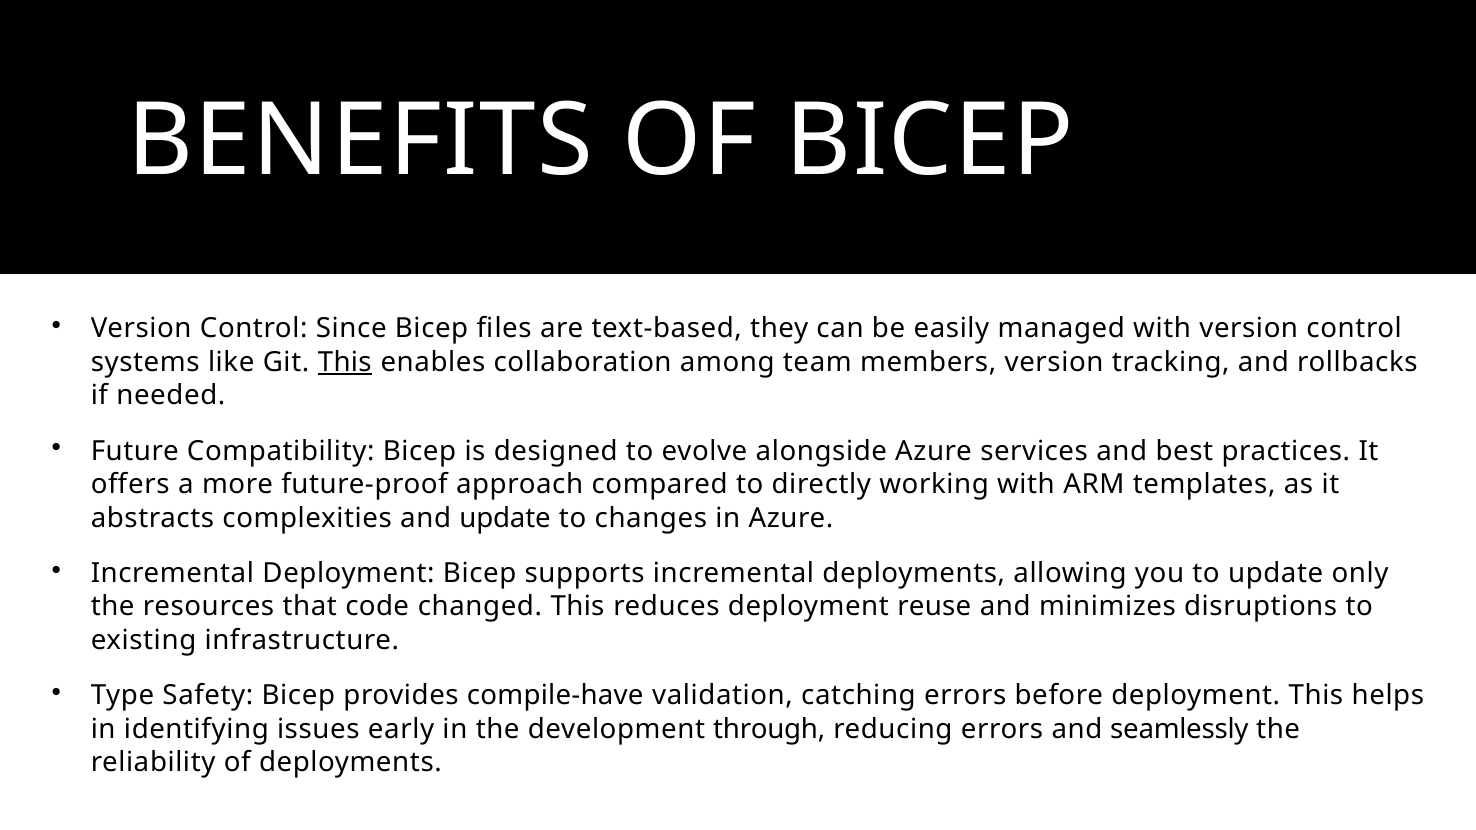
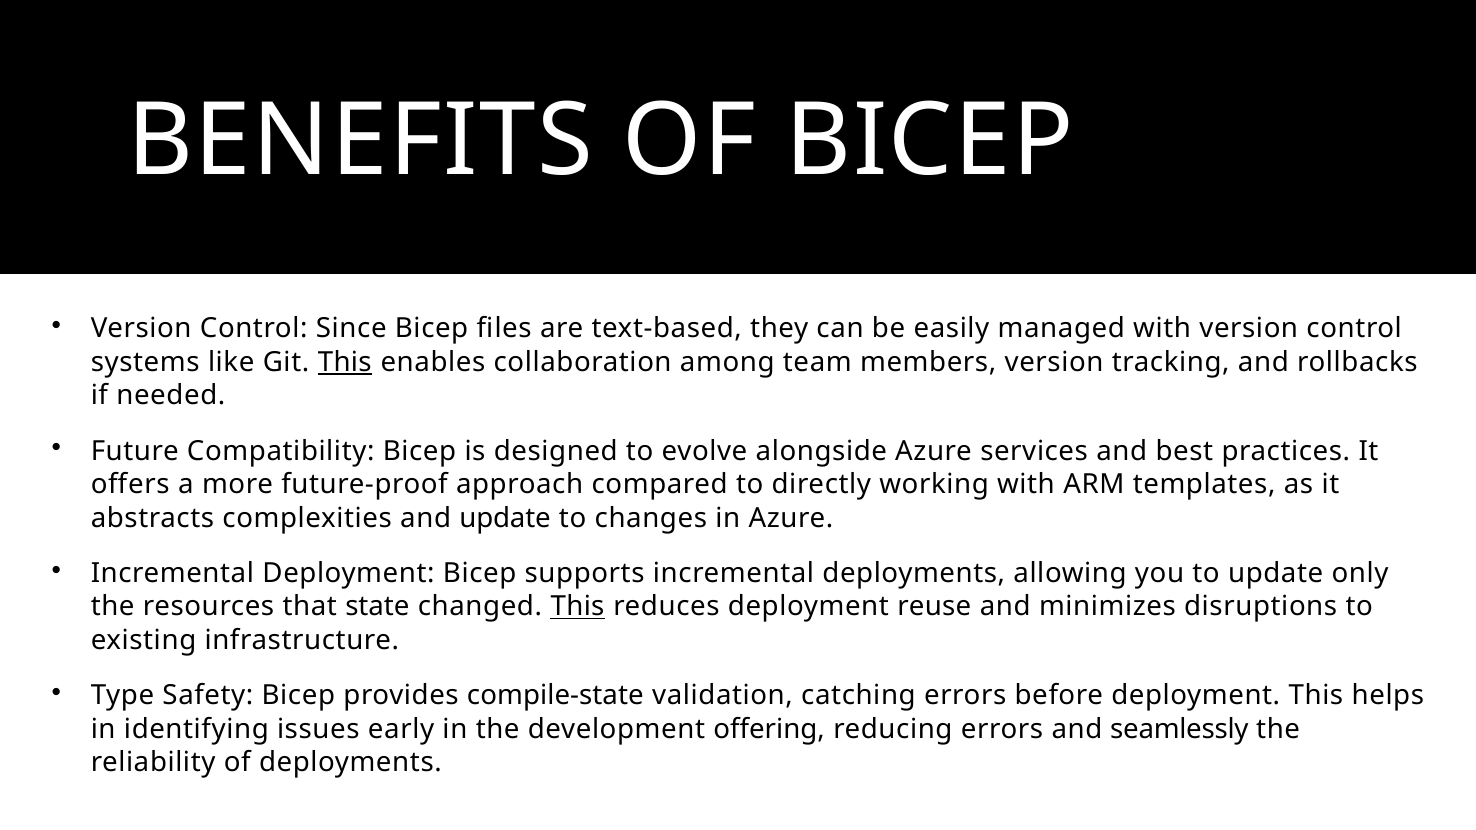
code: code -> state
This at (578, 607) underline: none -> present
compile-have: compile-have -> compile-state
through: through -> offering
